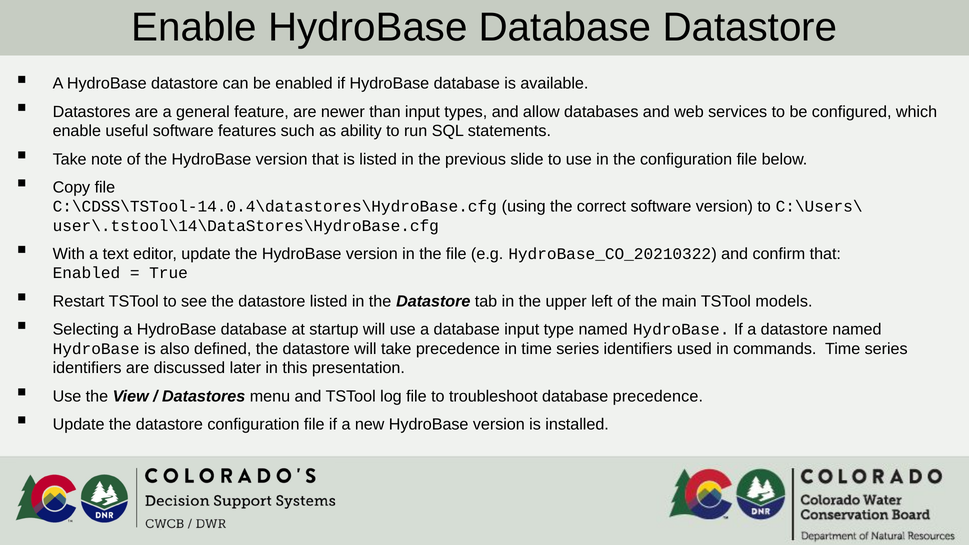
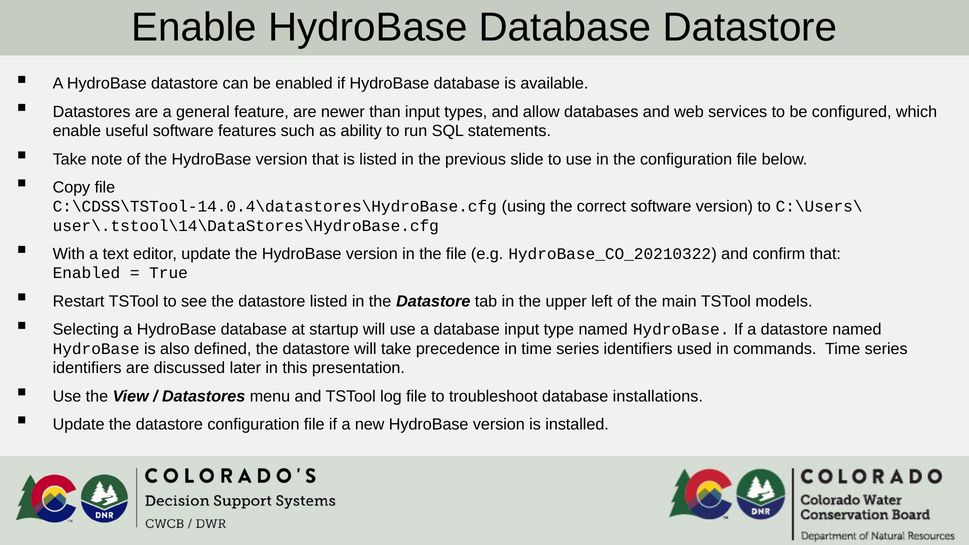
database precedence: precedence -> installations
